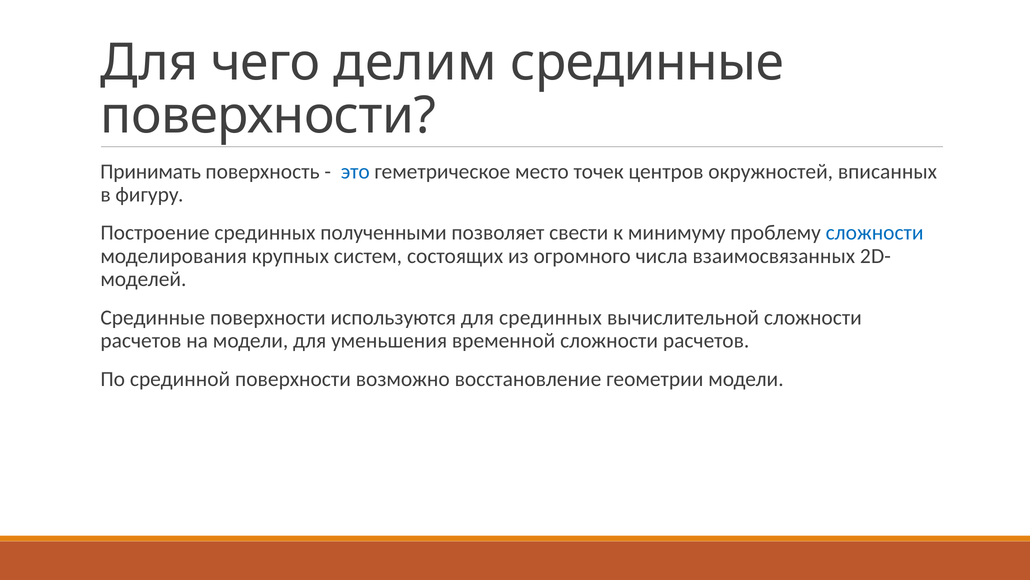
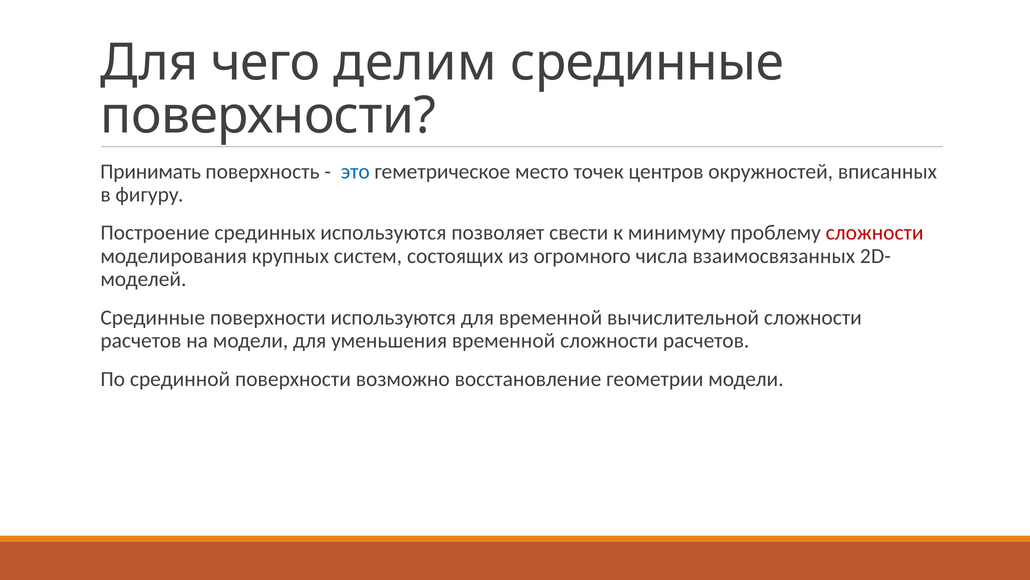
срединных полученными: полученными -> используются
сложности at (875, 233) colour: blue -> red
для срединных: срединных -> временной
